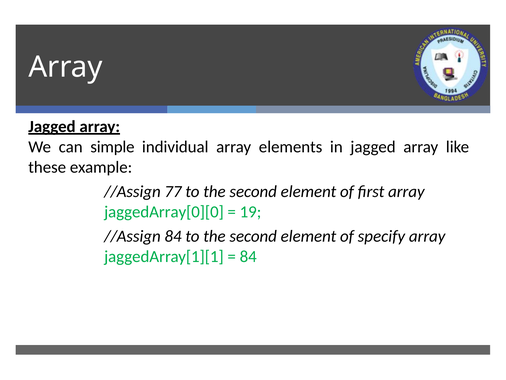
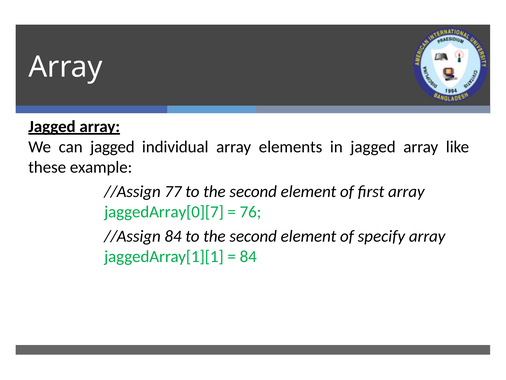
can simple: simple -> jagged
jaggedArray[0][0: jaggedArray[0][0 -> jaggedArray[0][7
19: 19 -> 76
